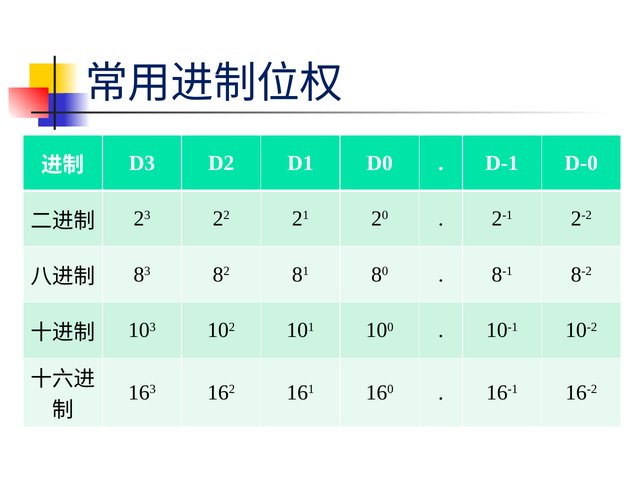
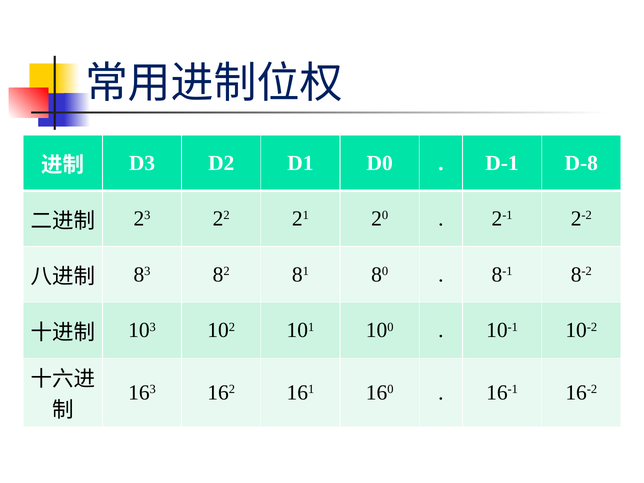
D-0: D-0 -> D-8
